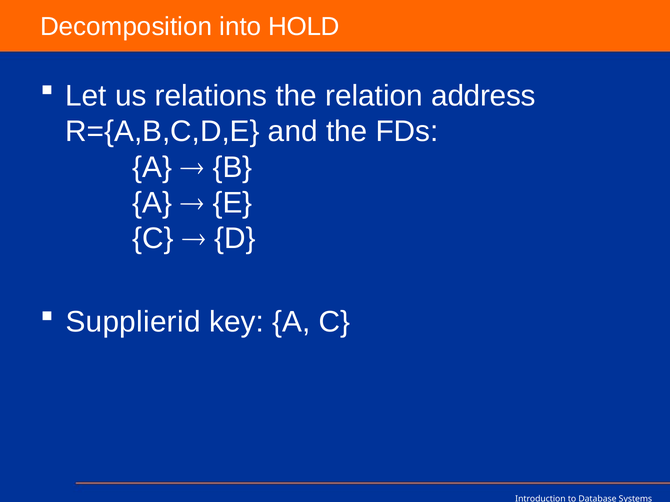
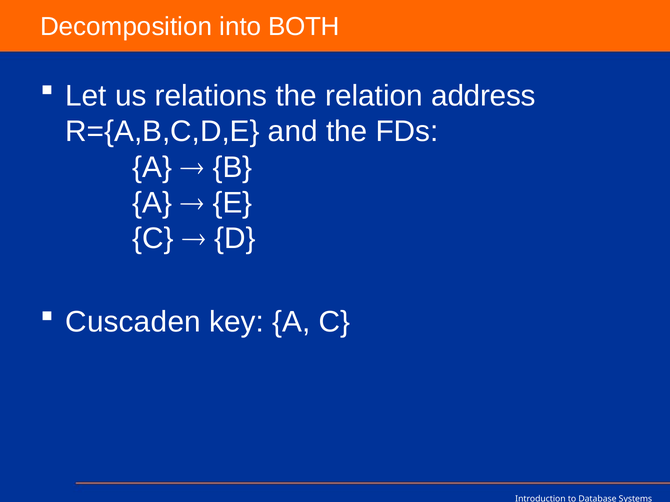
HOLD: HOLD -> BOTH
Supplierid: Supplierid -> Cuscaden
